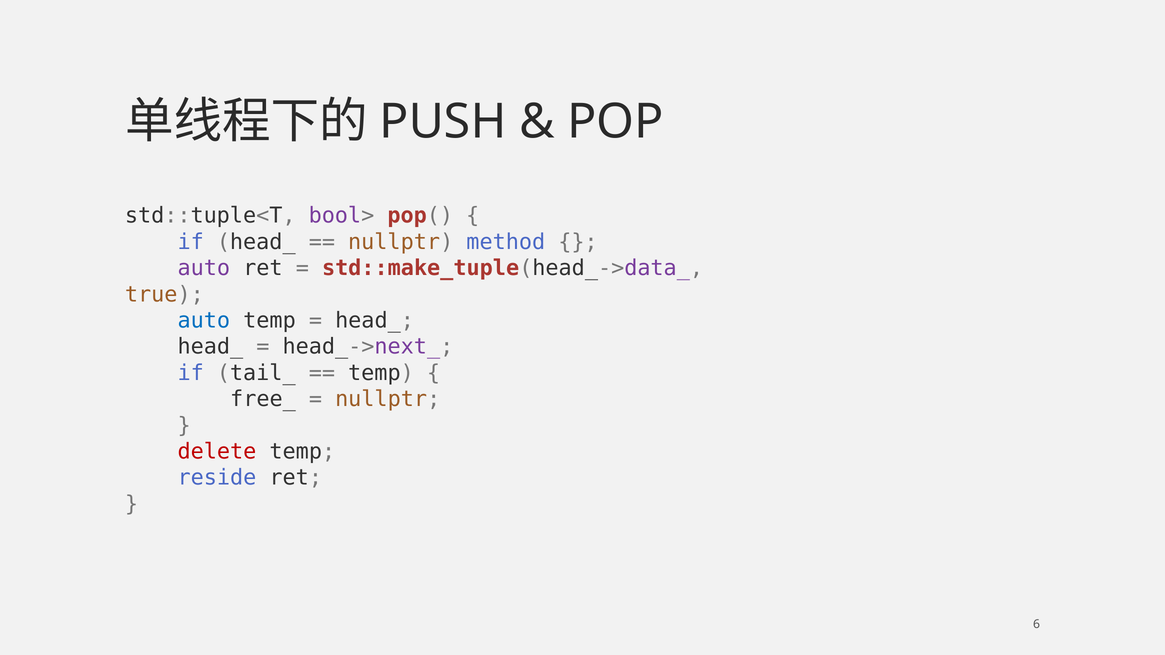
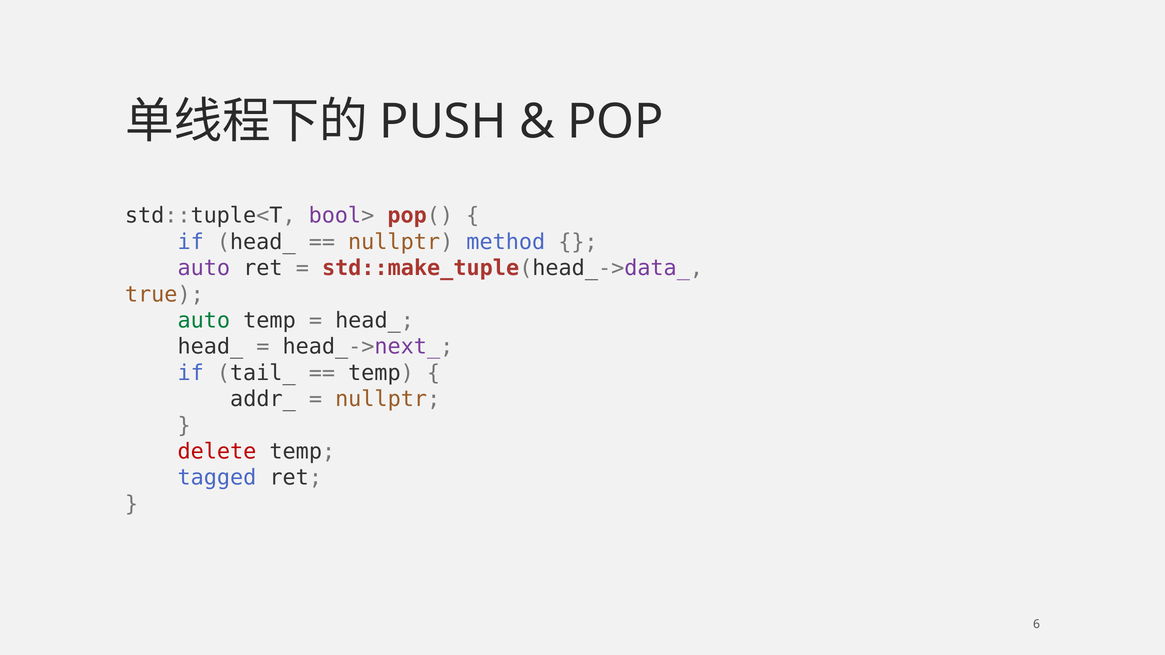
auto at (204, 321) colour: blue -> green
free_: free_ -> addr_
reside: reside -> tagged
